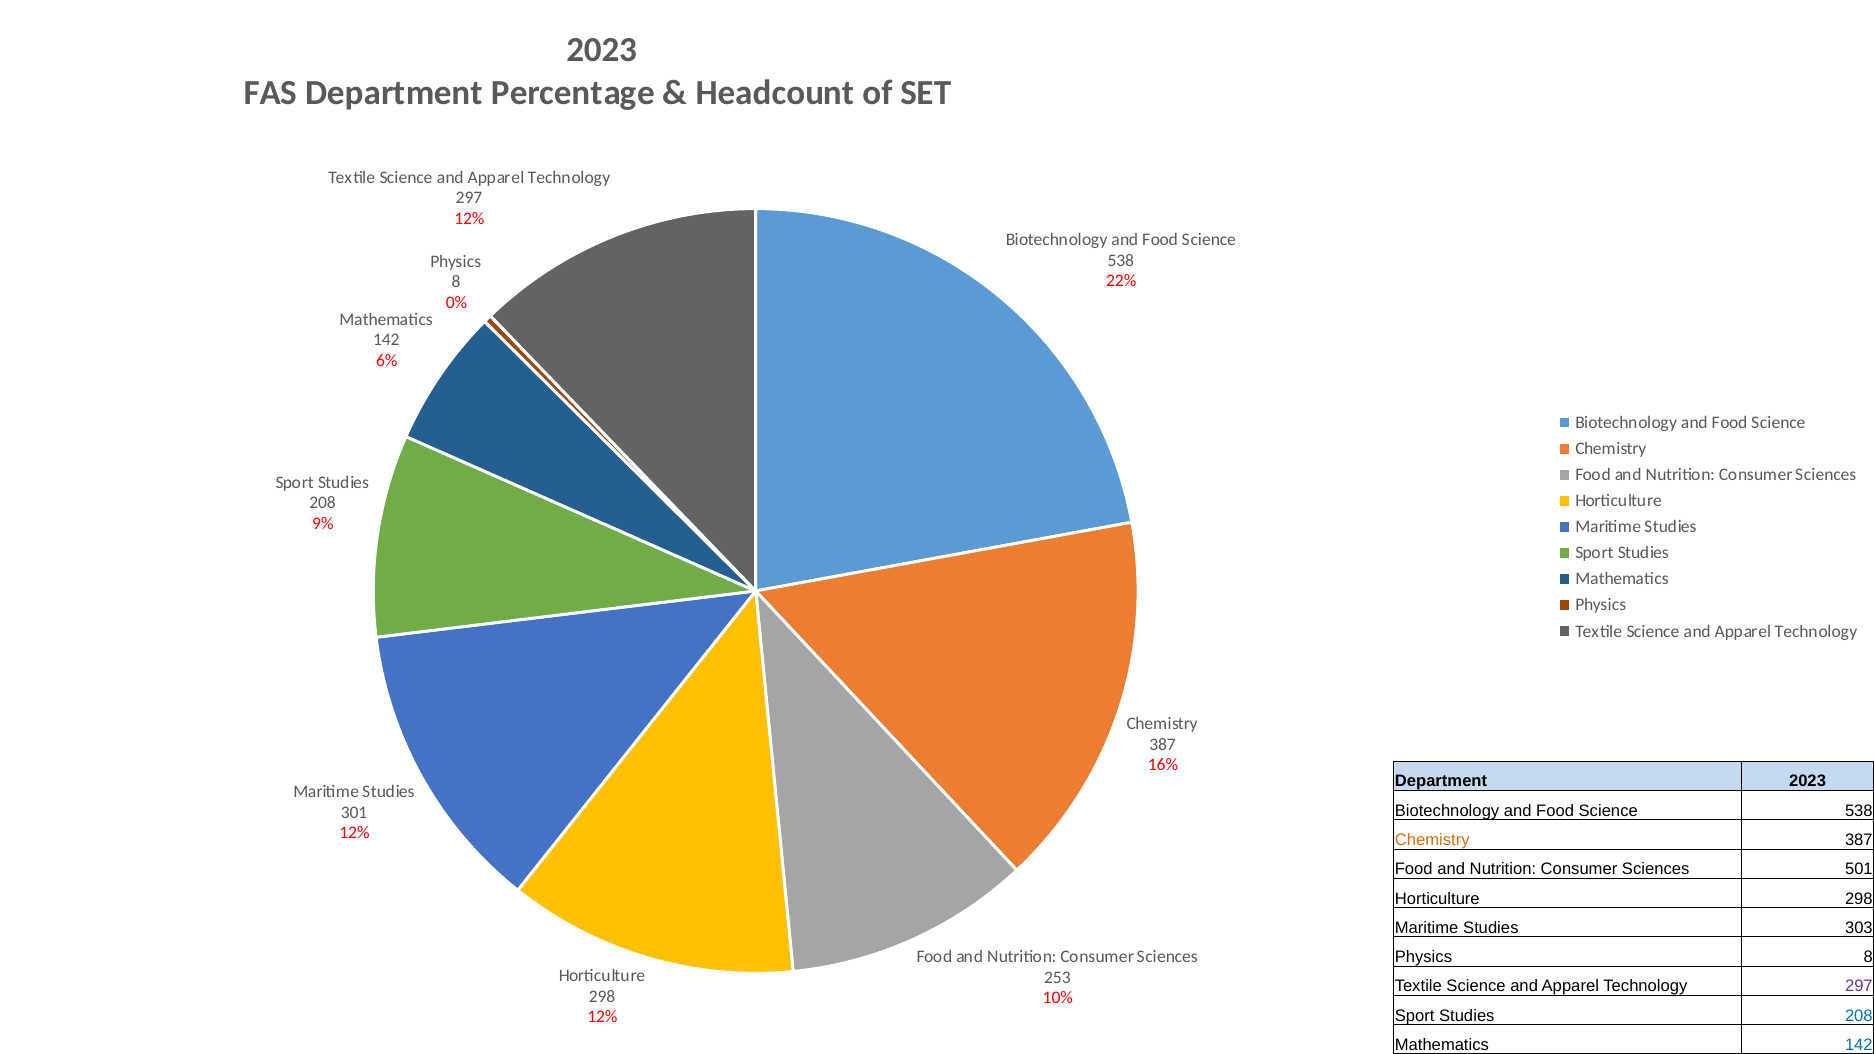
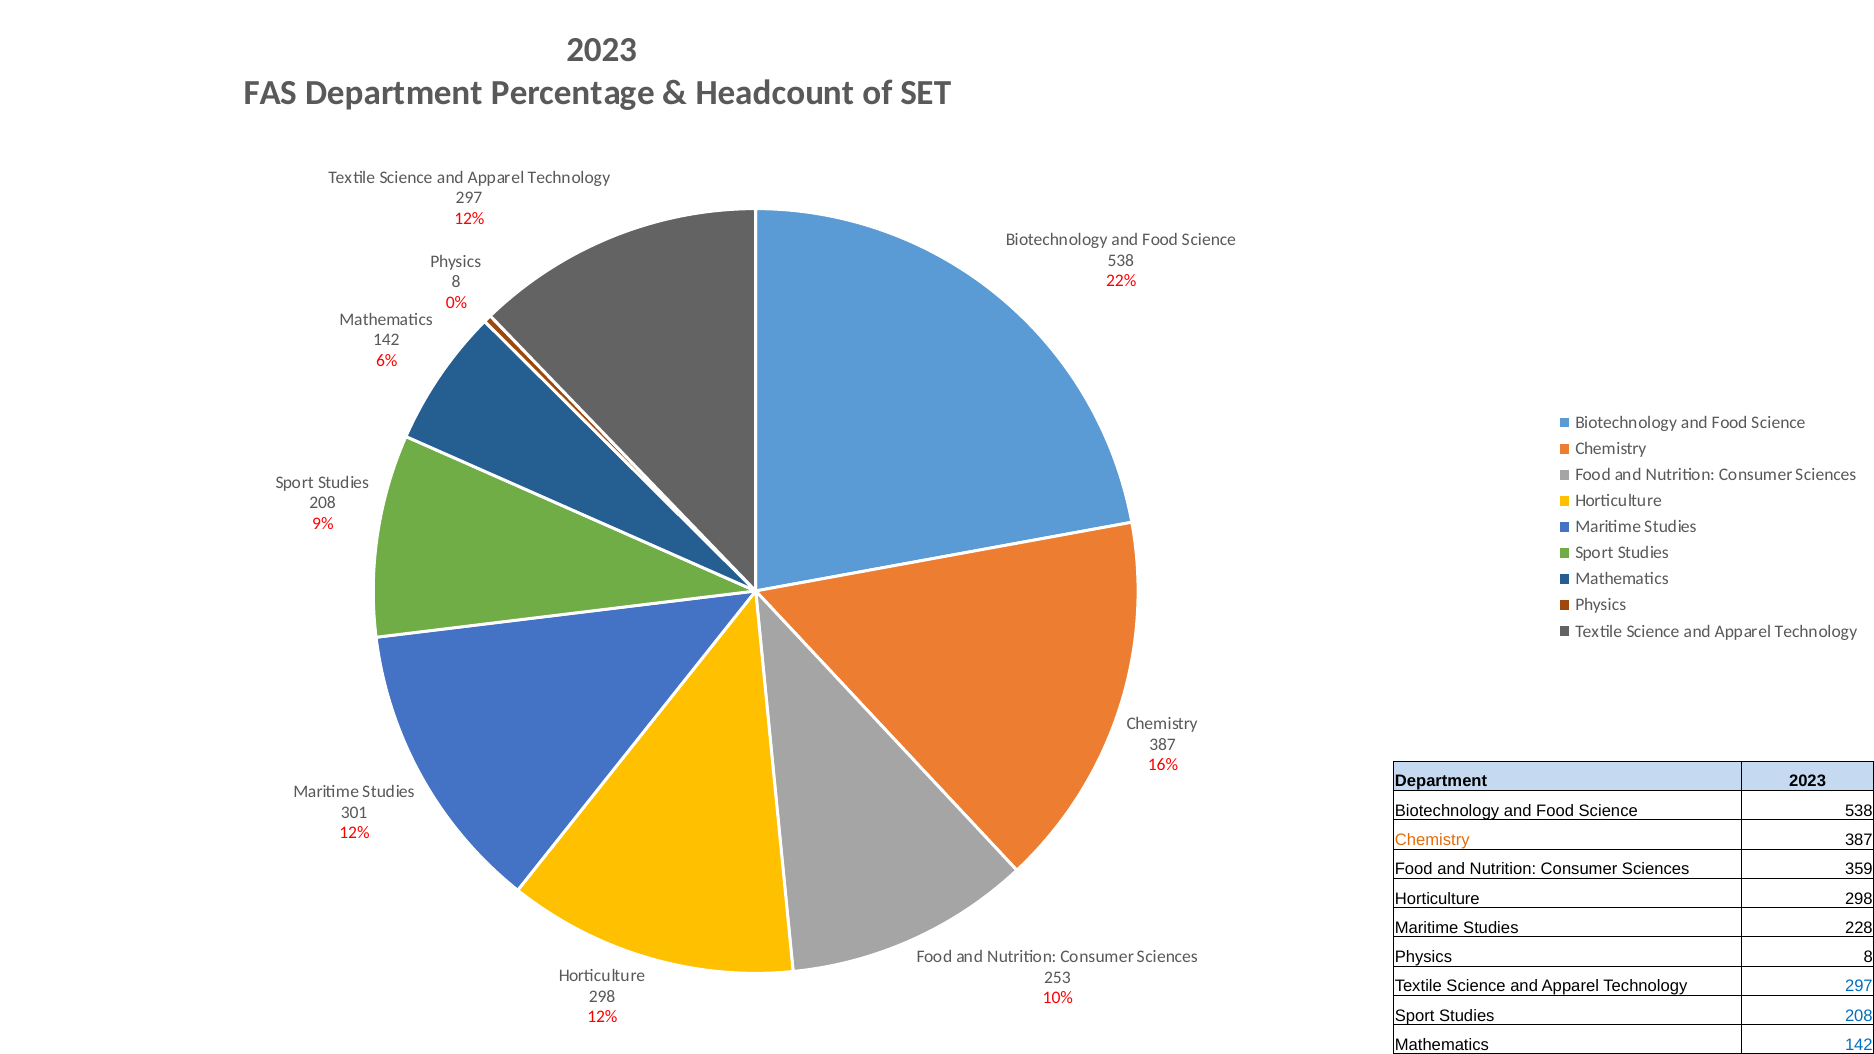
501: 501 -> 359
303: 303 -> 228
297 at (1859, 986) colour: purple -> blue
